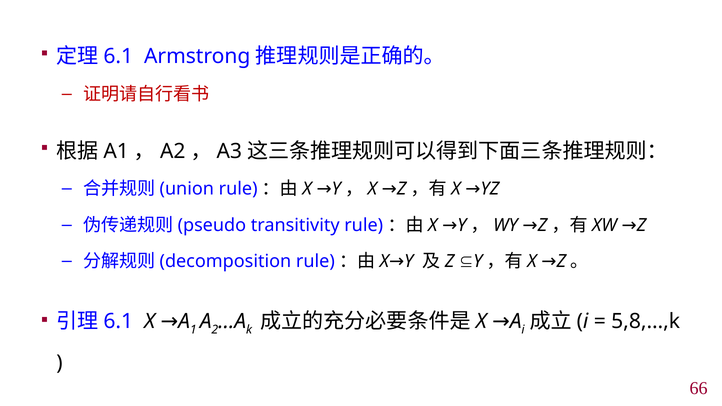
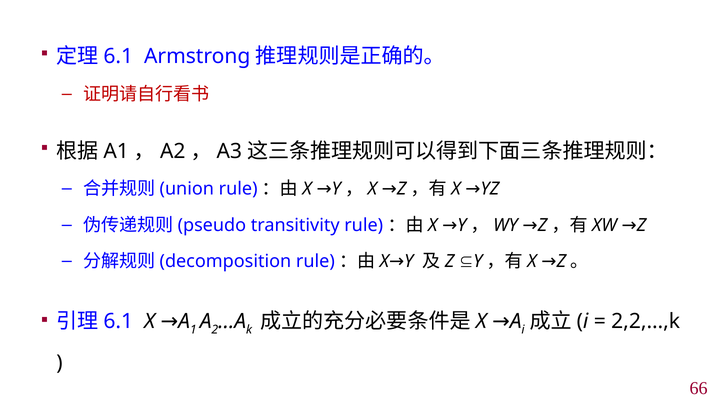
5,8,…,k: 5,8,…,k -> 2,2,…,k
